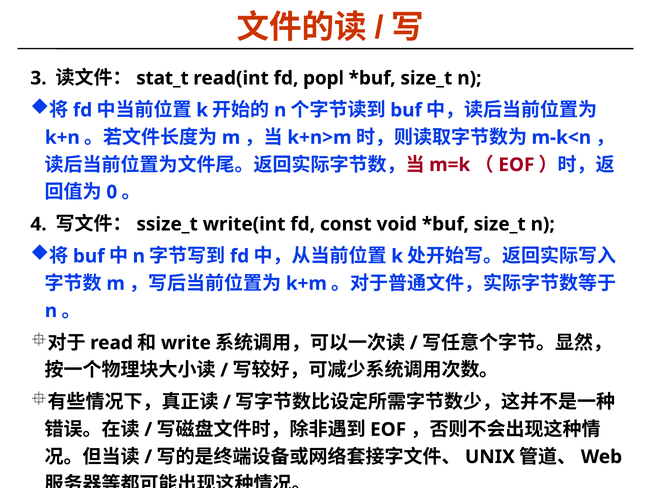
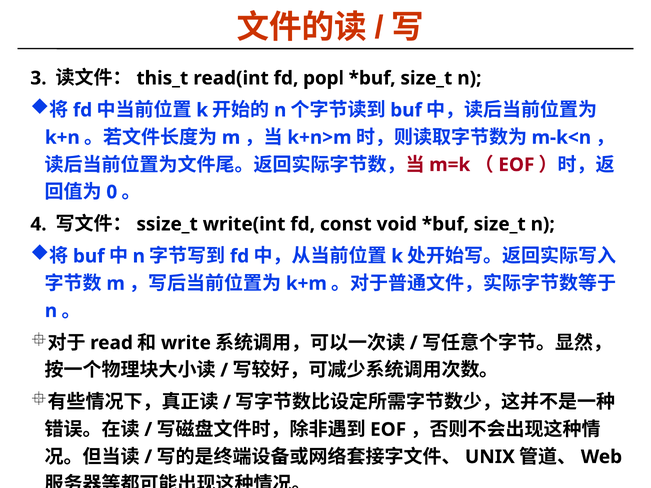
stat_t: stat_t -> this_t
